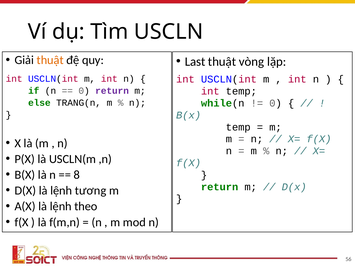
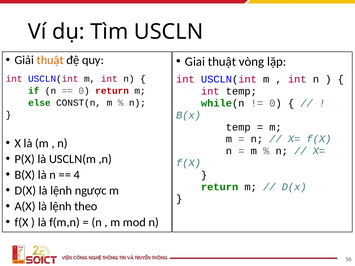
Last: Last -> Giai
return at (112, 91) colour: purple -> red
TRANG(n: TRANG(n -> CONST(n
8: 8 -> 4
tương: tương -> ngược
